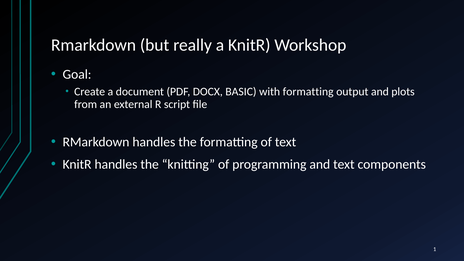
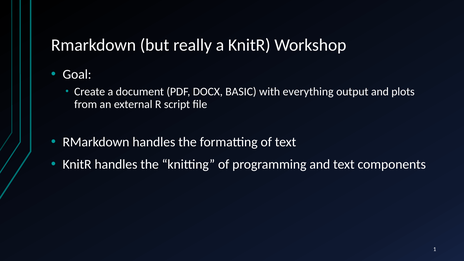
with formatting: formatting -> everything
